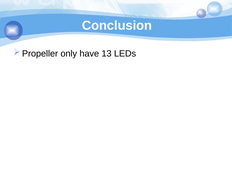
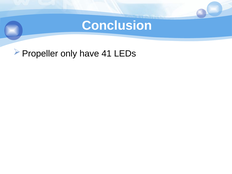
13: 13 -> 41
